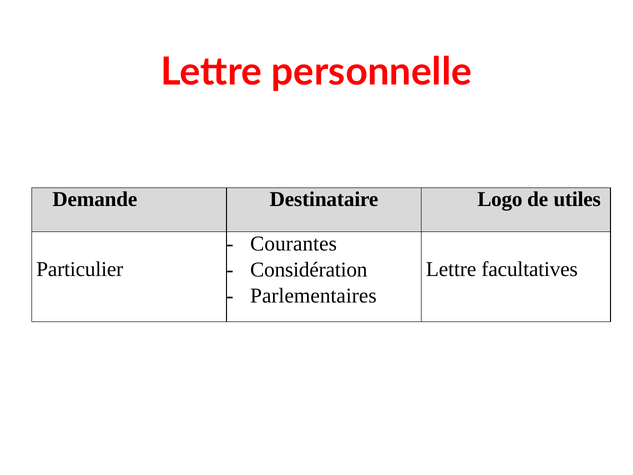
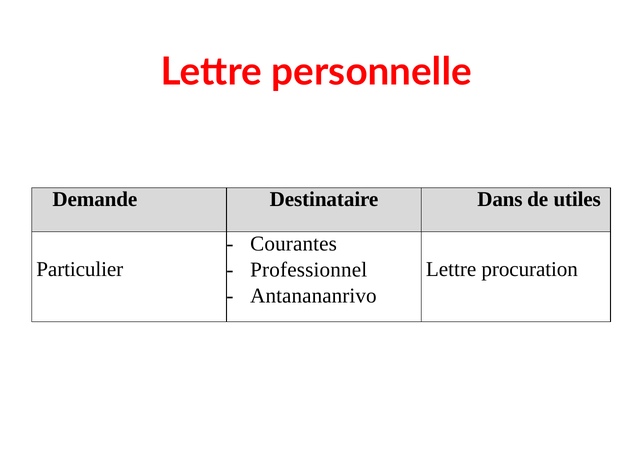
Logo: Logo -> Dans
facultatives: facultatives -> procuration
Considération: Considération -> Professionnel
Parlementaires: Parlementaires -> Antanananrivo
